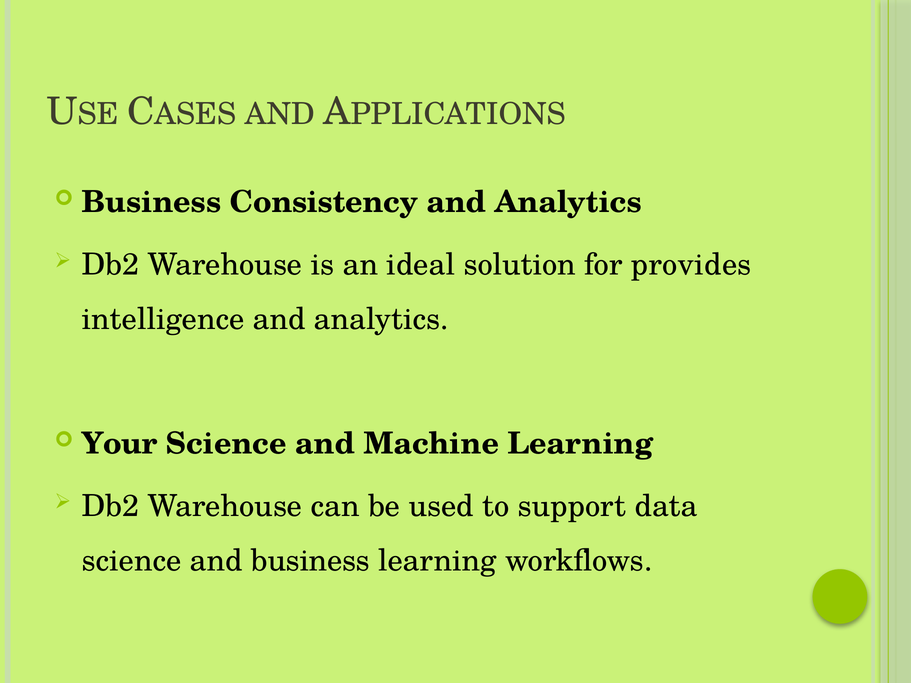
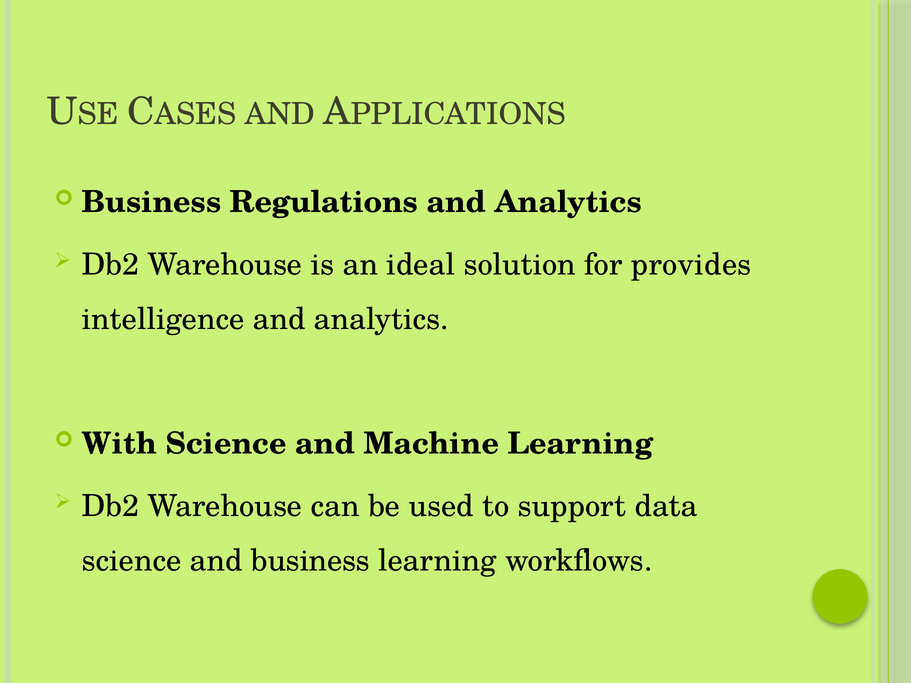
Consistency: Consistency -> Regulations
Your: Your -> With
